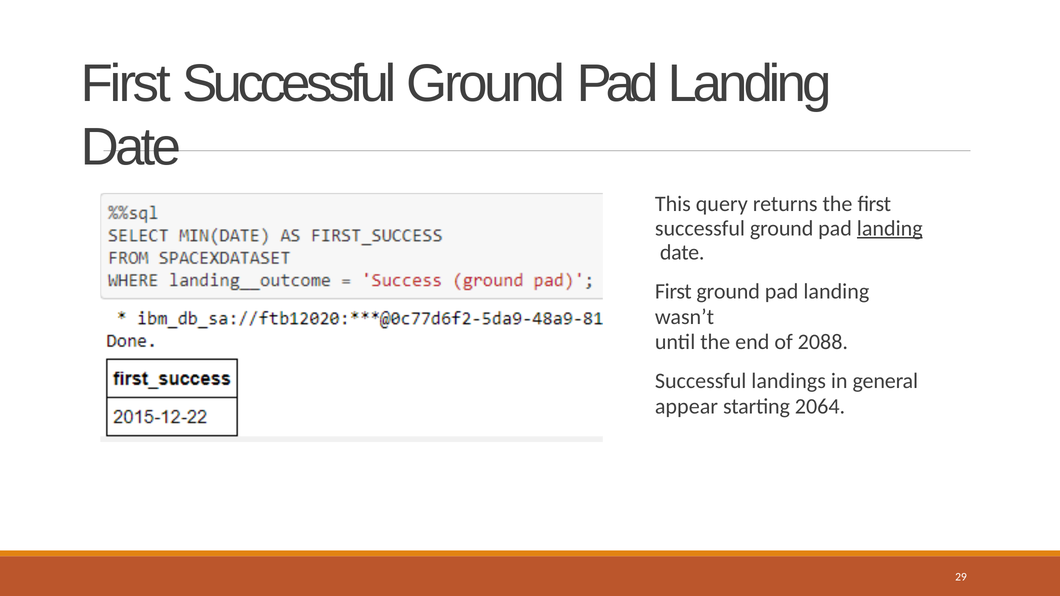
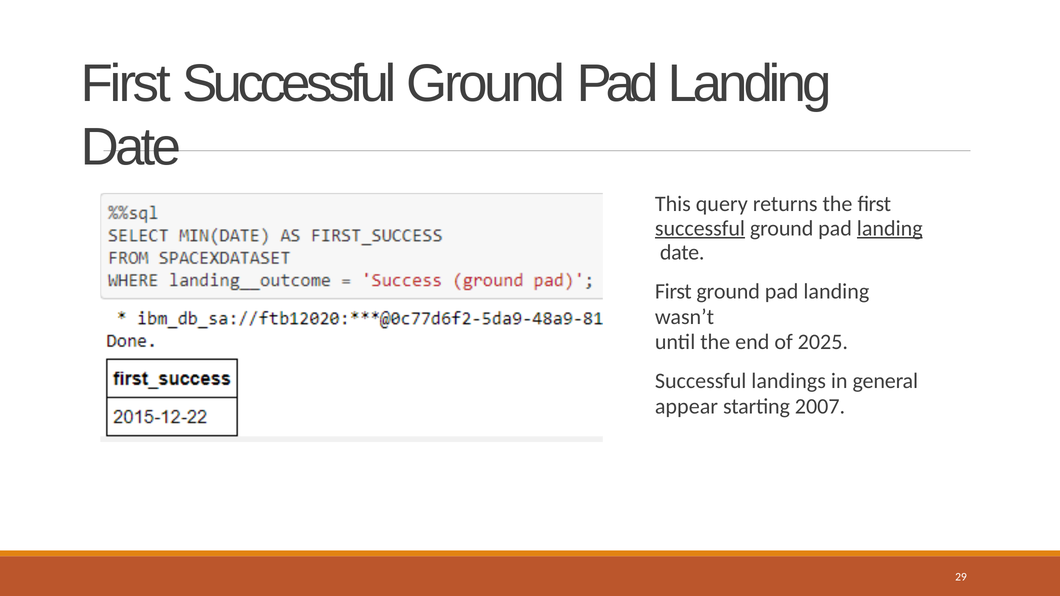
successful at (700, 228) underline: none -> present
2088: 2088 -> 2025
2064: 2064 -> 2007
